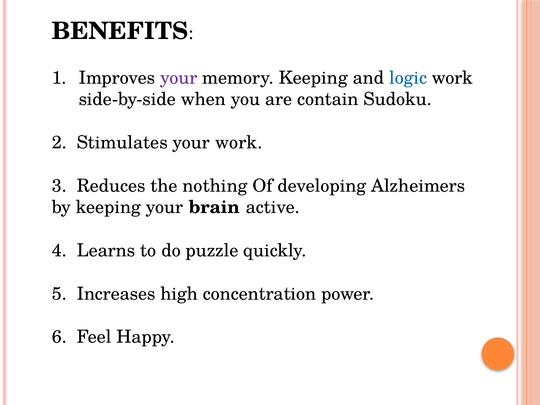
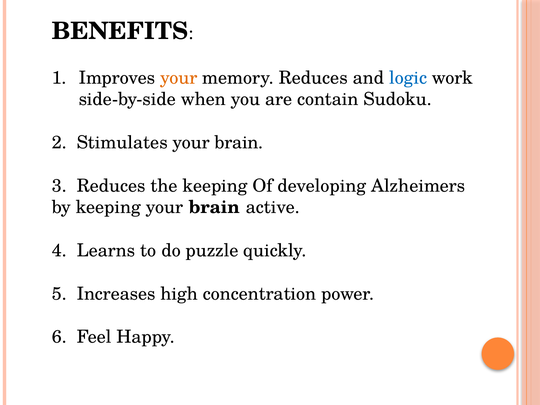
your at (179, 78) colour: purple -> orange
memory Keeping: Keeping -> Reduces
Stimulates your work: work -> brain
the nothing: nothing -> keeping
